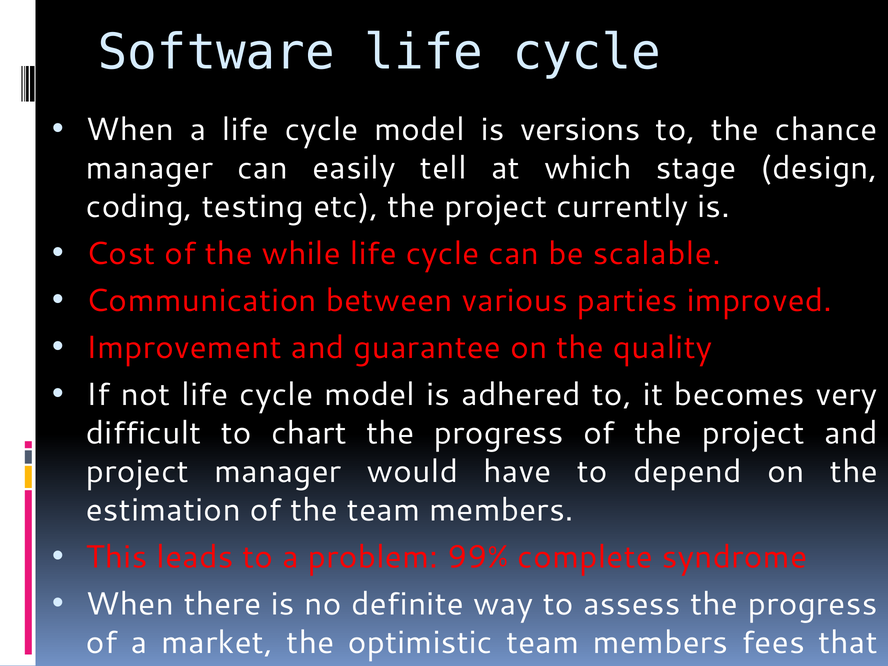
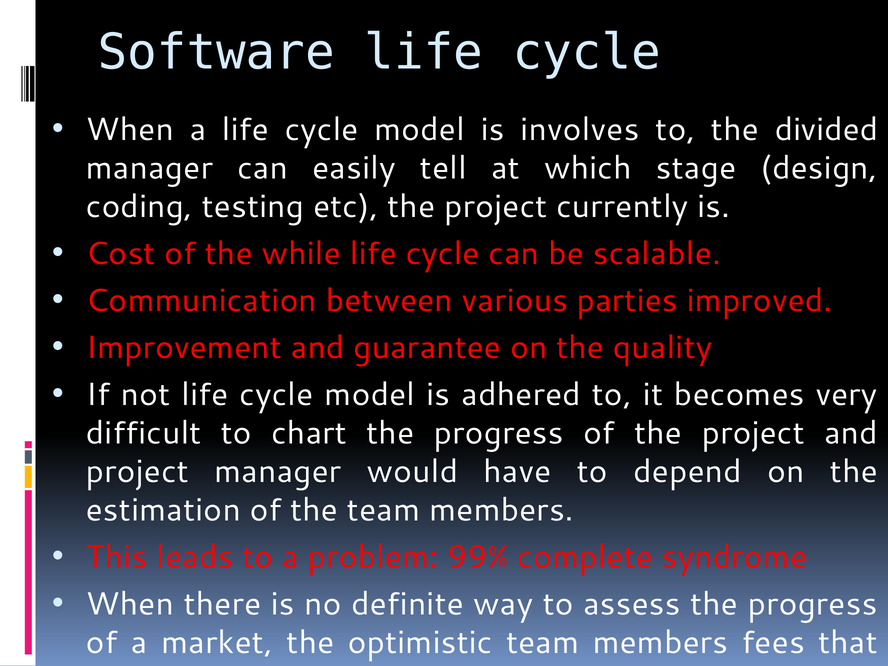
versions: versions -> involves
chance: chance -> divided
